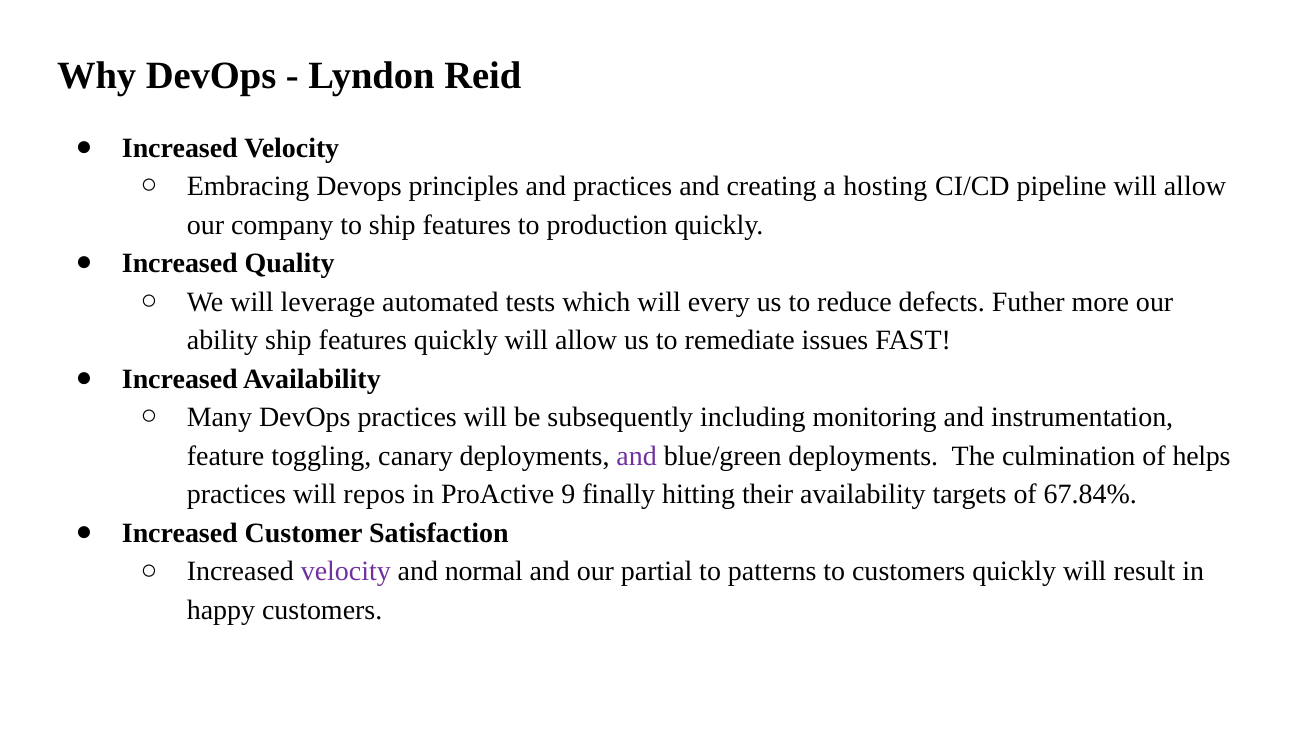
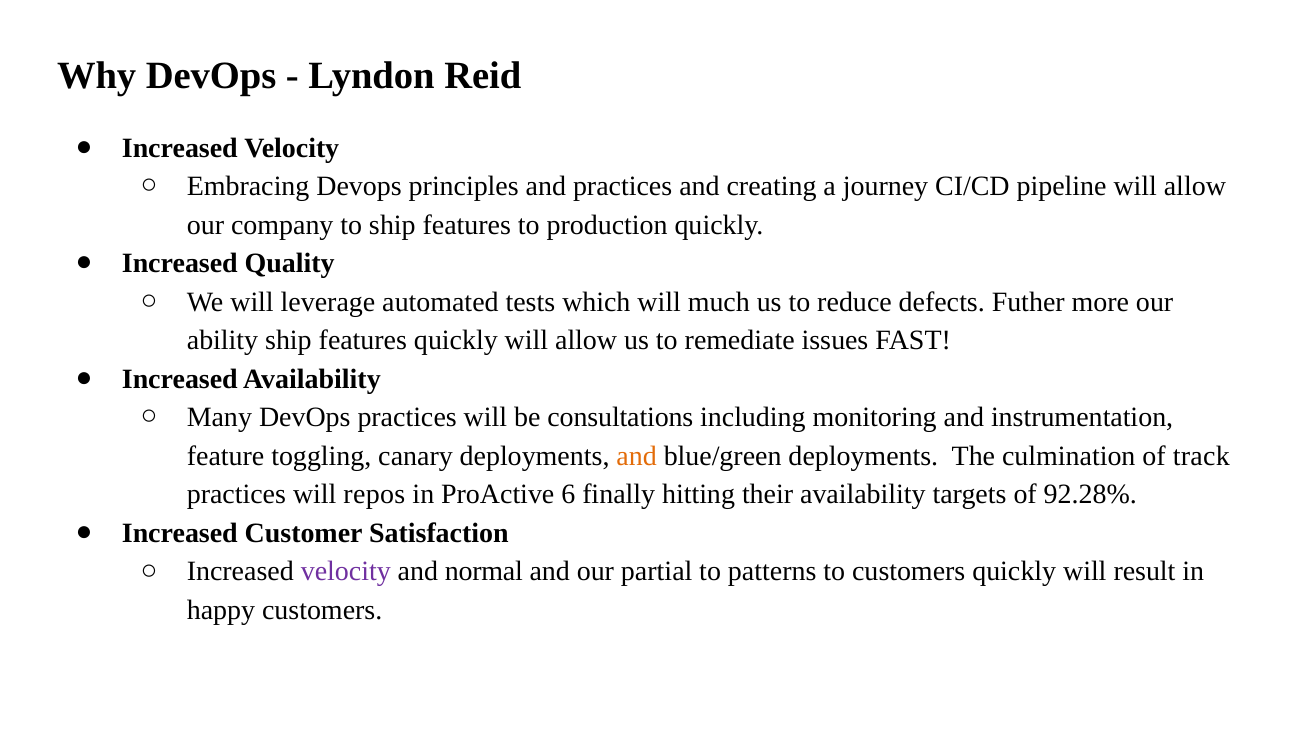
hosting: hosting -> journey
every: every -> much
subsequently: subsequently -> consultations
and at (637, 456) colour: purple -> orange
helps: helps -> track
9: 9 -> 6
67.84%: 67.84% -> 92.28%
